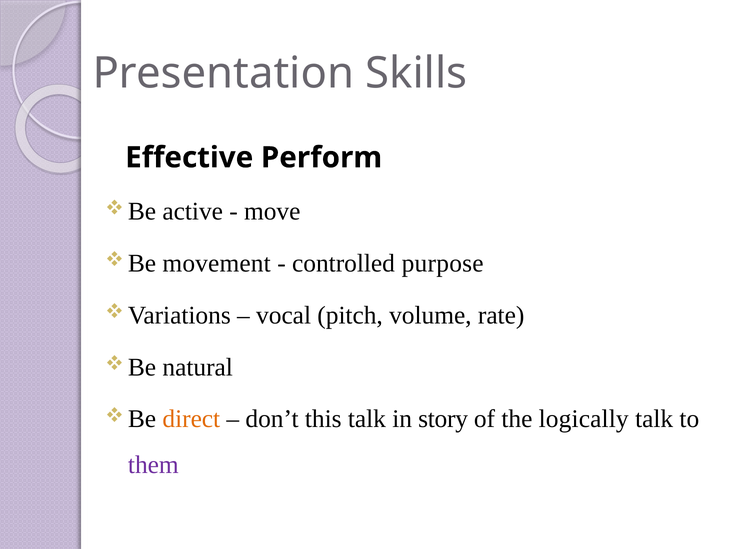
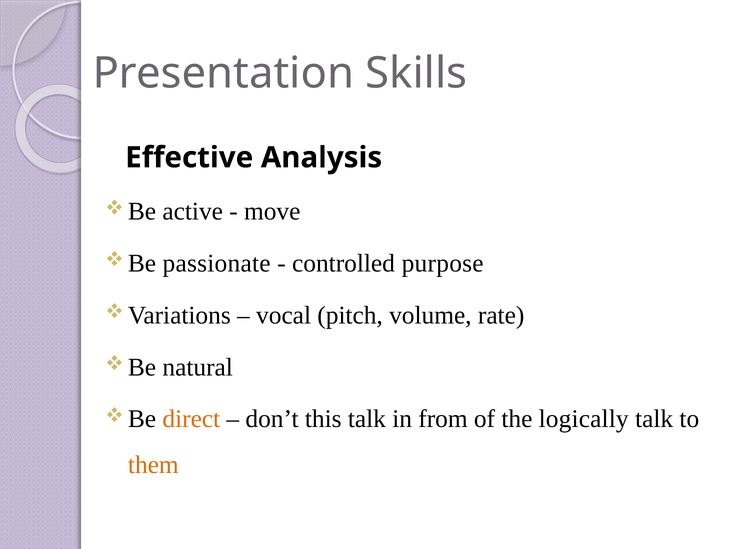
Perform: Perform -> Analysis
movement: movement -> passionate
story: story -> from
them colour: purple -> orange
